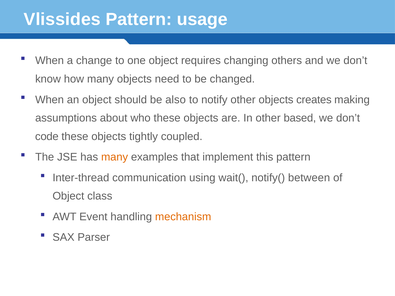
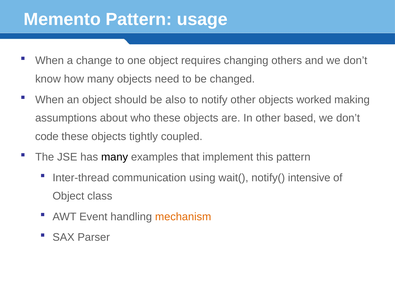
Vlissides: Vlissides -> Memento
creates: creates -> worked
many at (115, 157) colour: orange -> black
between: between -> intensive
